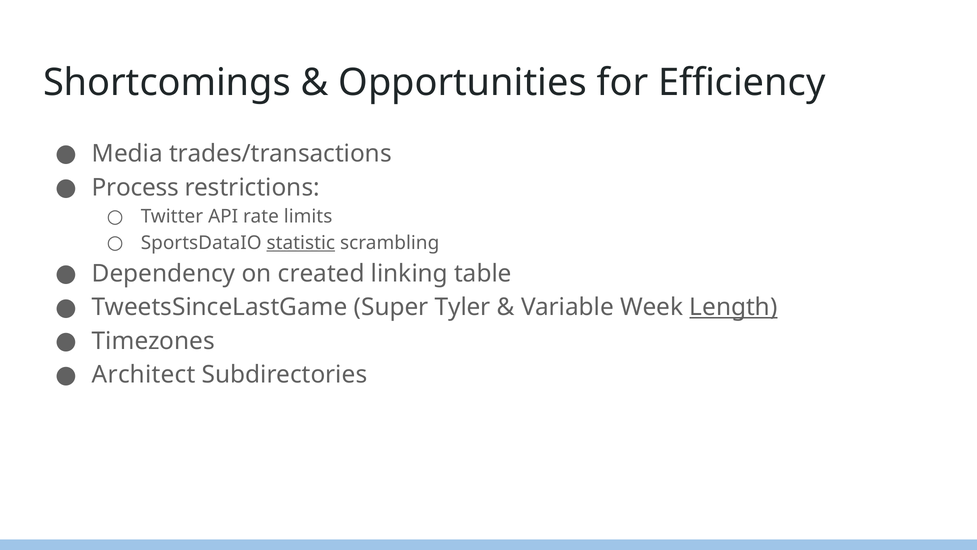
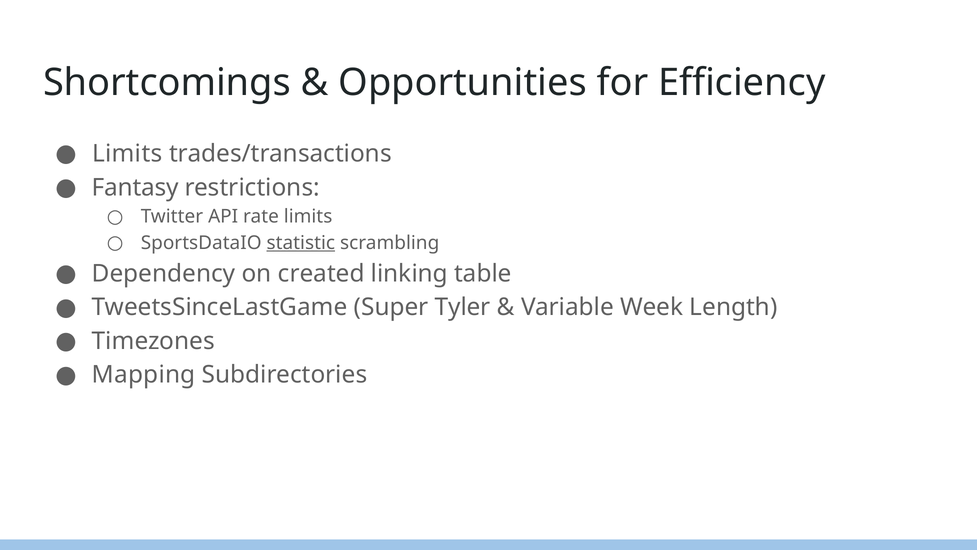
Media at (127, 154): Media -> Limits
Process: Process -> Fantasy
Length underline: present -> none
Architect: Architect -> Mapping
